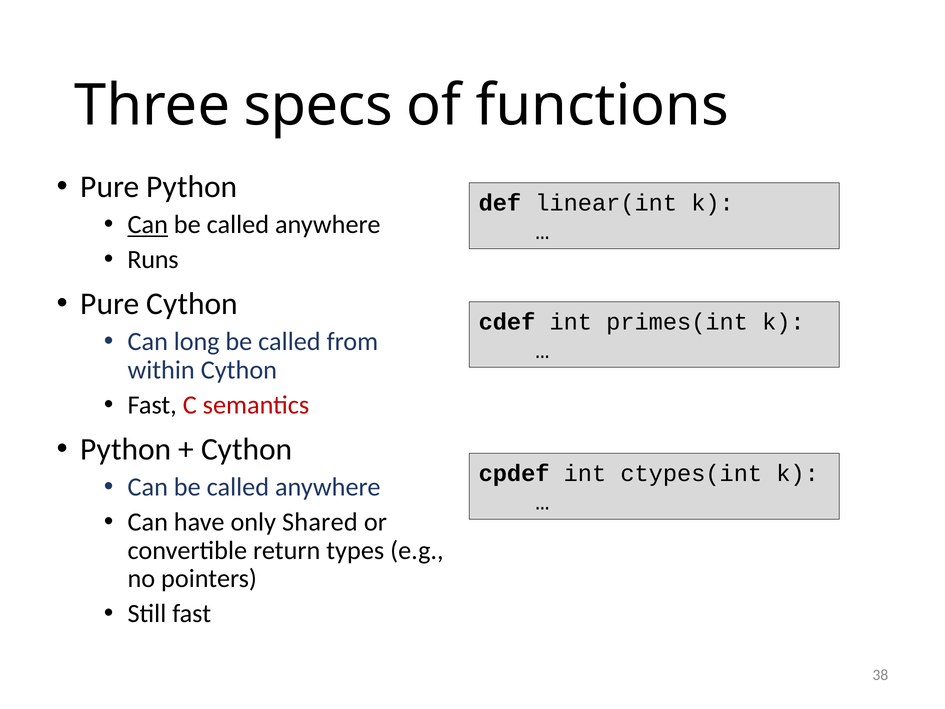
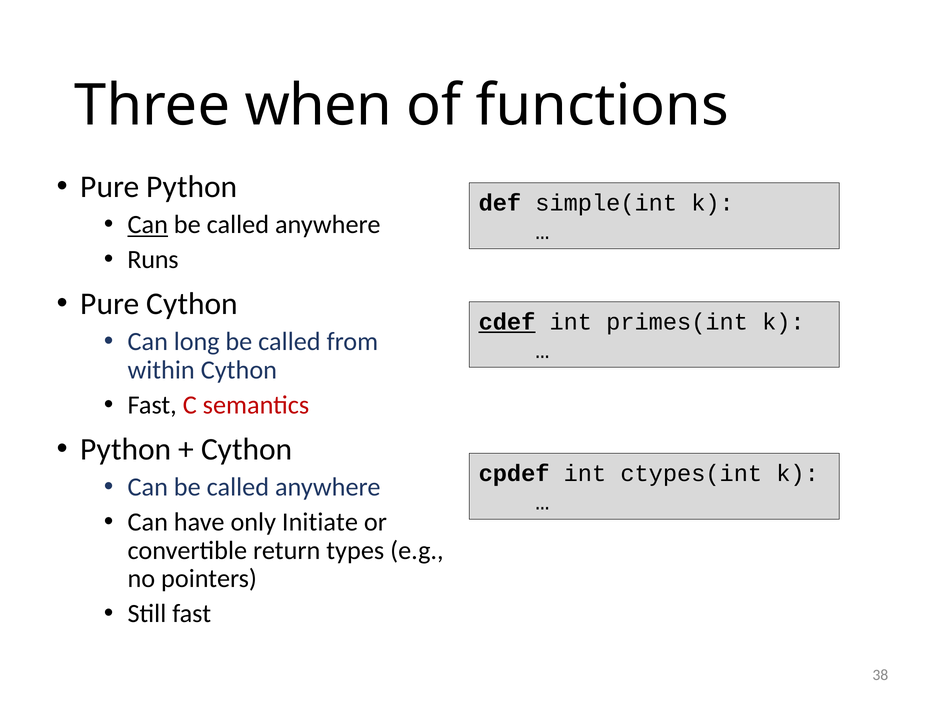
specs: specs -> when
linear(int: linear(int -> simple(int
cdef underline: none -> present
Shared: Shared -> Initiate
